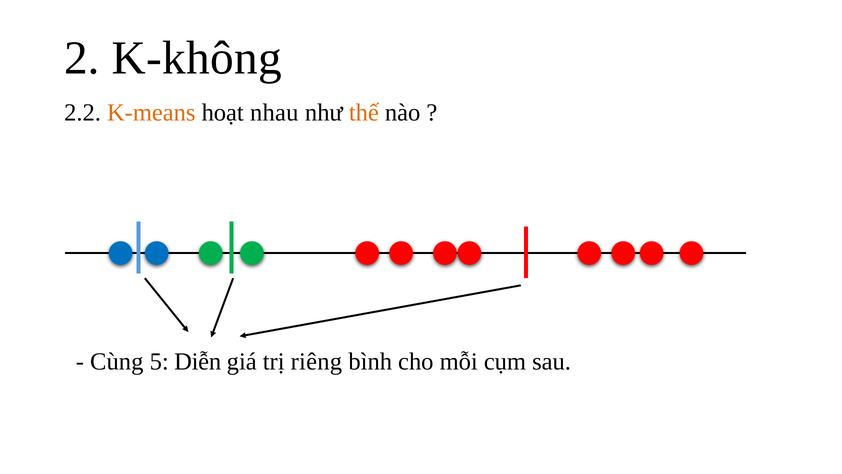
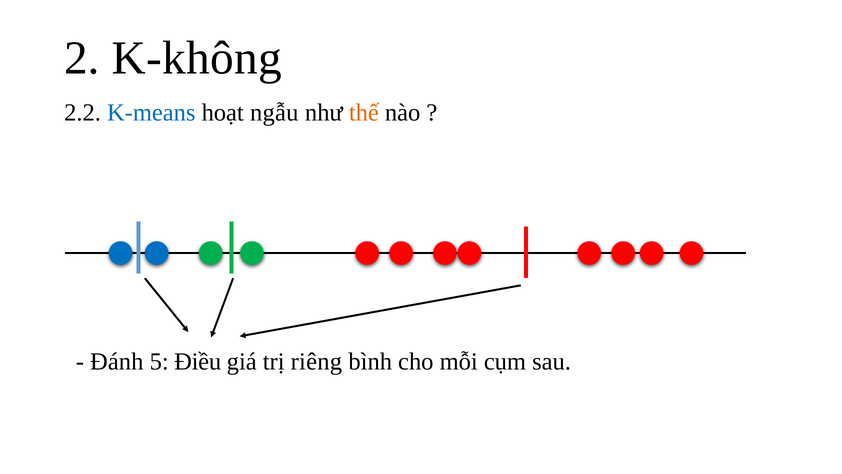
K-means colour: orange -> blue
nhau: nhau -> ngẫu
Cùng: Cùng -> Đánh
Diễn: Diễn -> Điều
